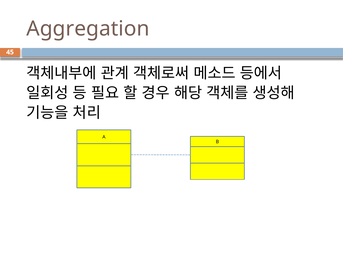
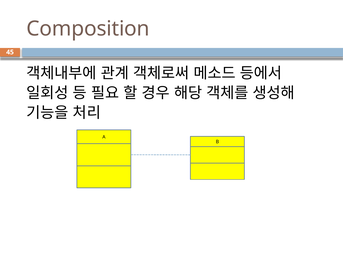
Aggregation: Aggregation -> Composition
